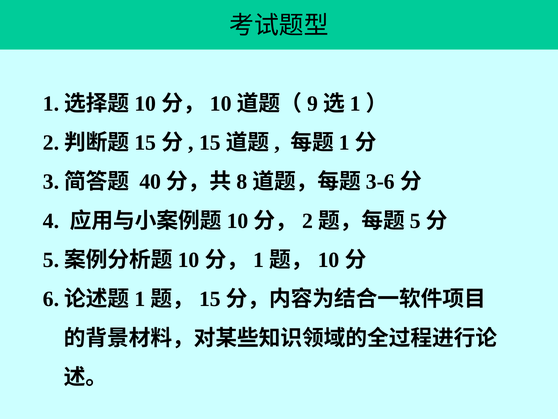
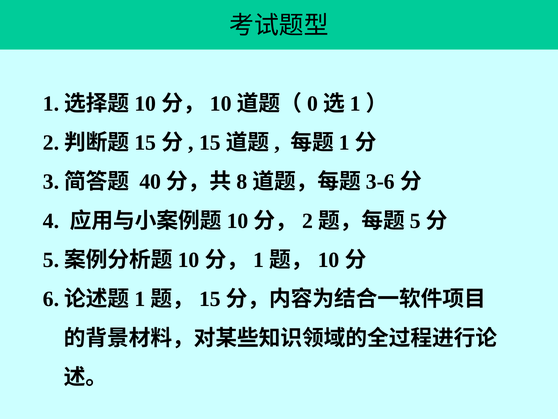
9: 9 -> 0
